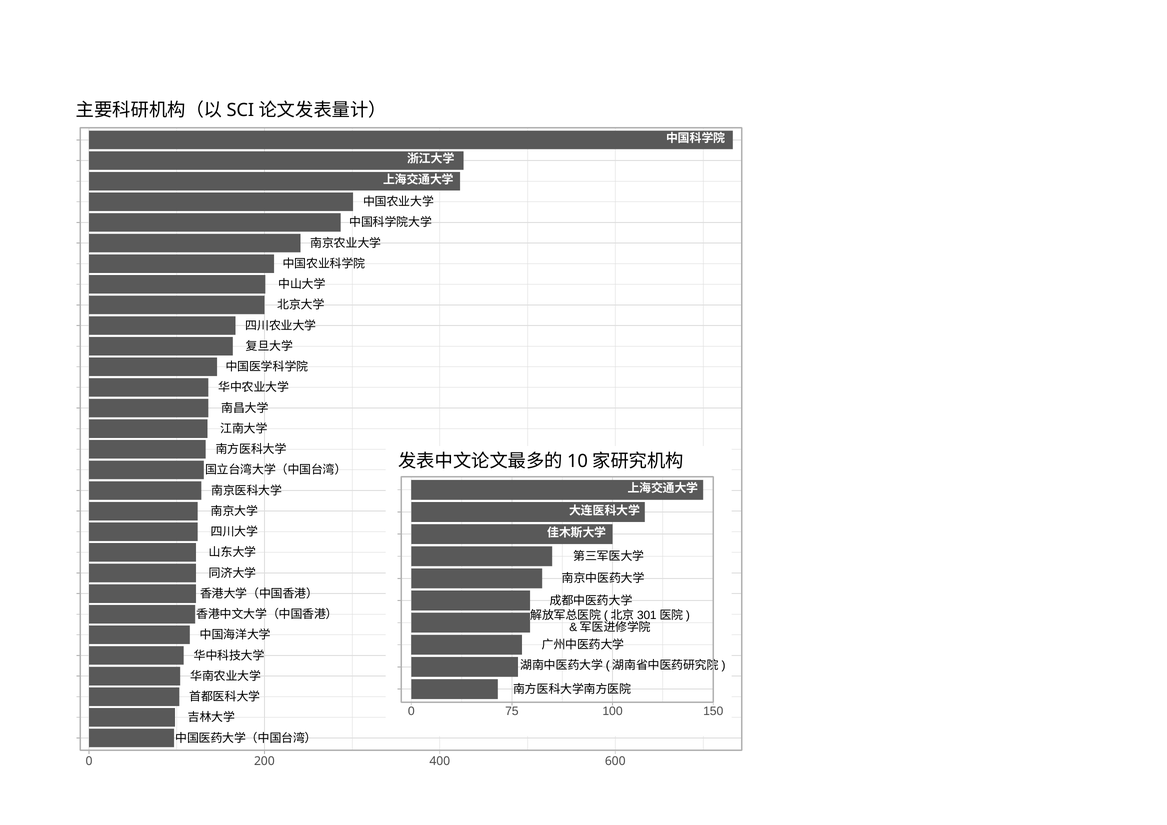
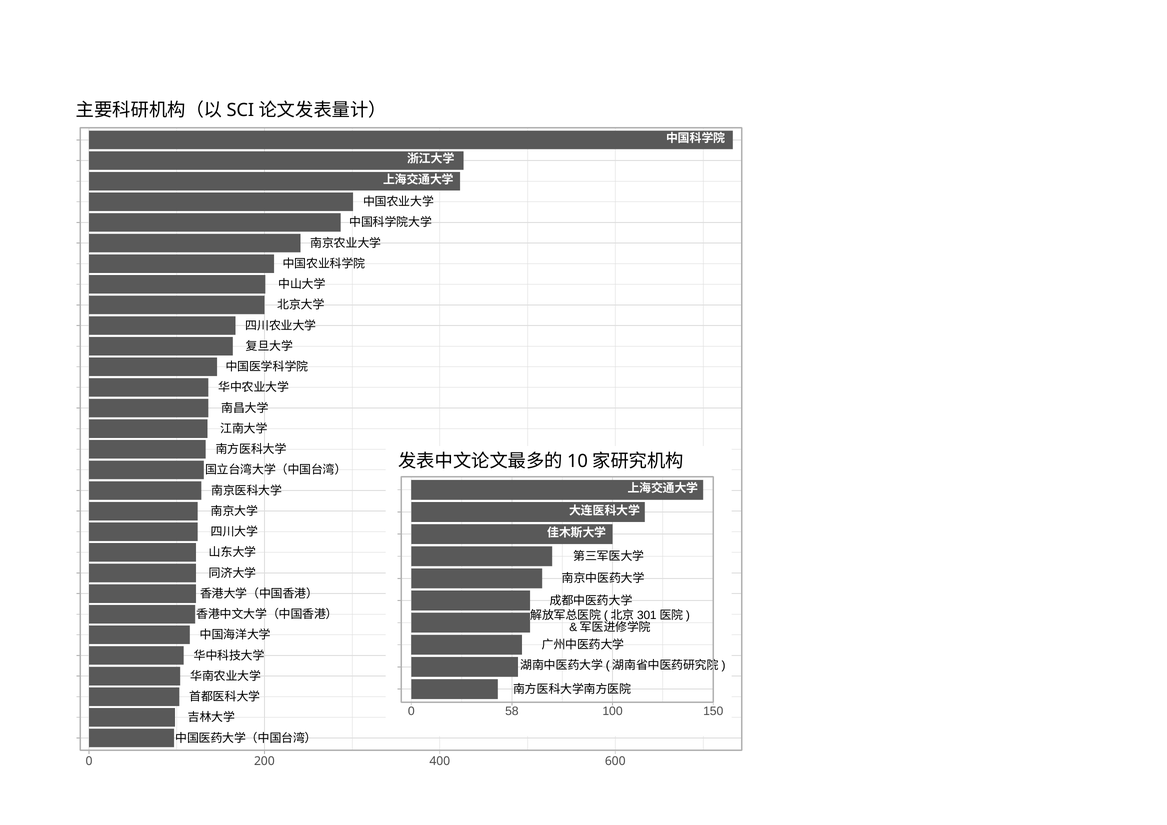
75: 75 -> 58
